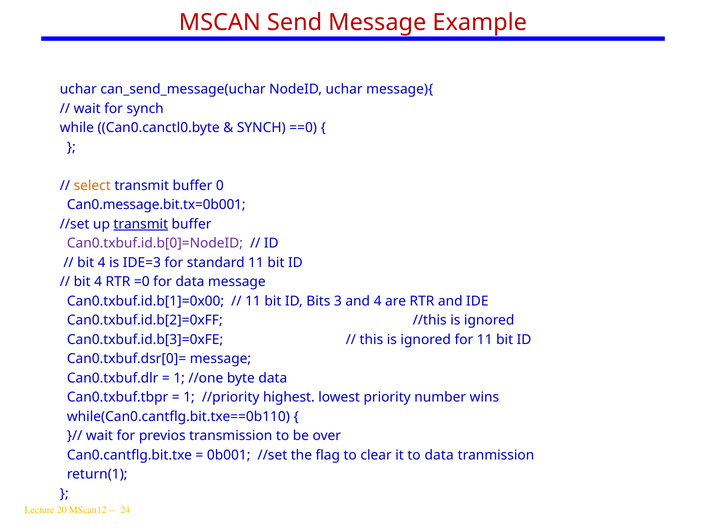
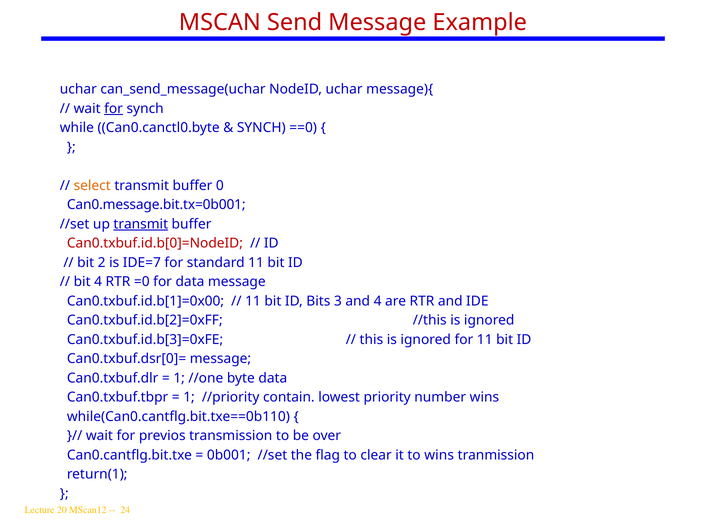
for at (114, 108) underline: none -> present
Can0.txbuf.id.b[0]=NodeID colour: purple -> red
4 at (102, 262): 4 -> 2
IDE=3: IDE=3 -> IDE=7
highest: highest -> contain
to data: data -> wins
